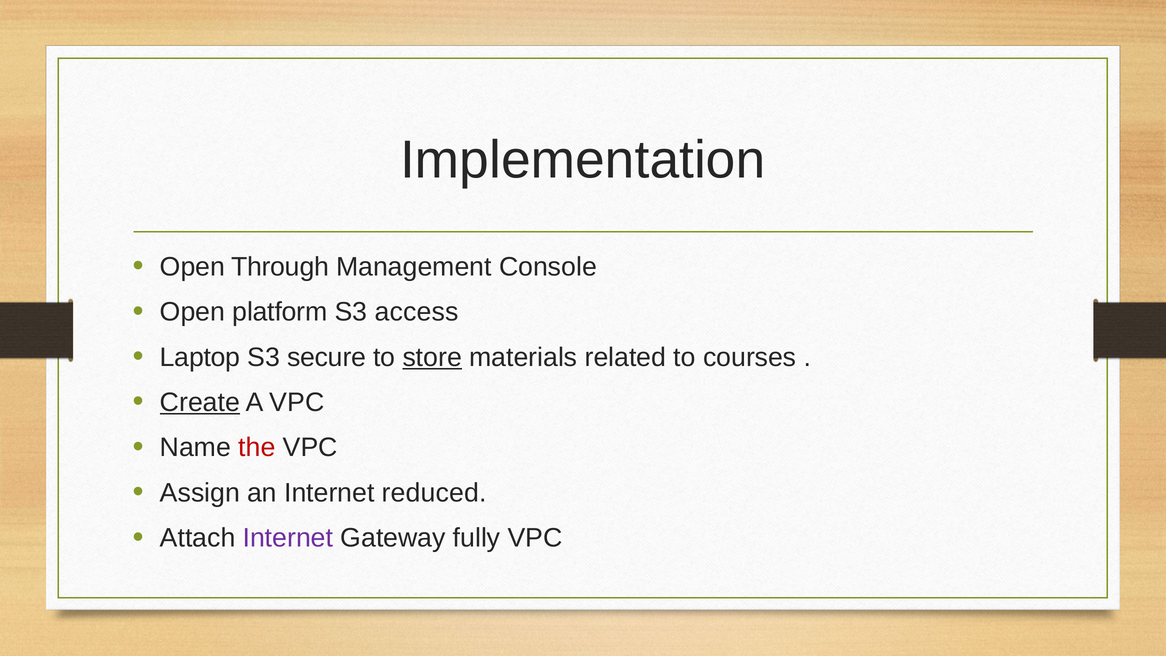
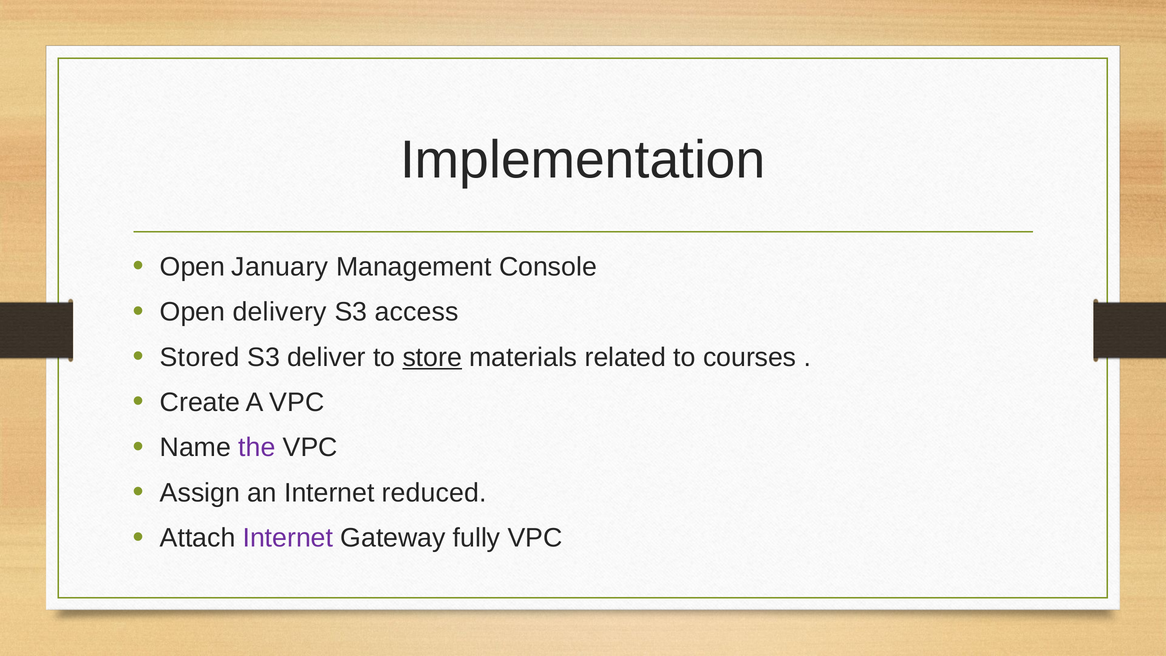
Through: Through -> January
platform: platform -> delivery
Laptop: Laptop -> Stored
secure: secure -> deliver
Create underline: present -> none
the colour: red -> purple
